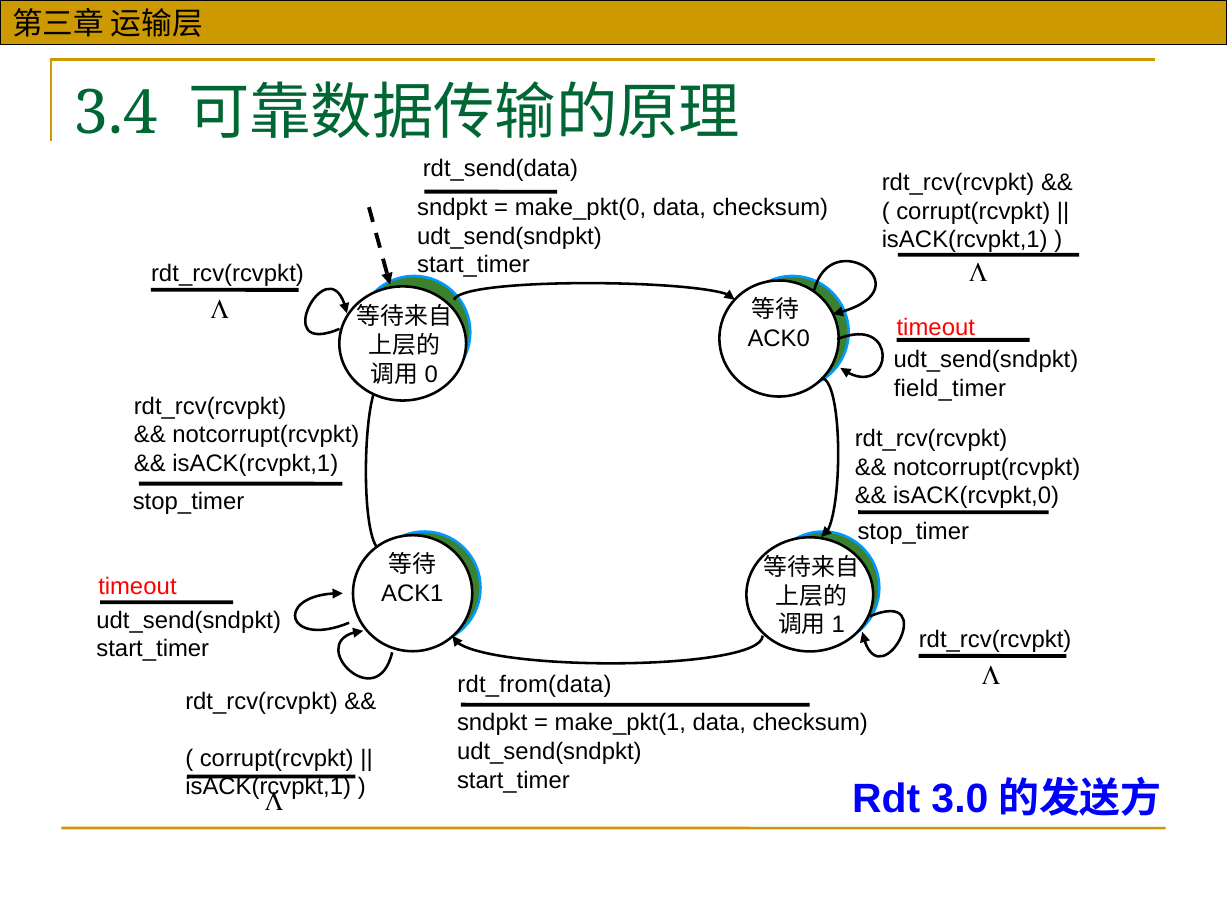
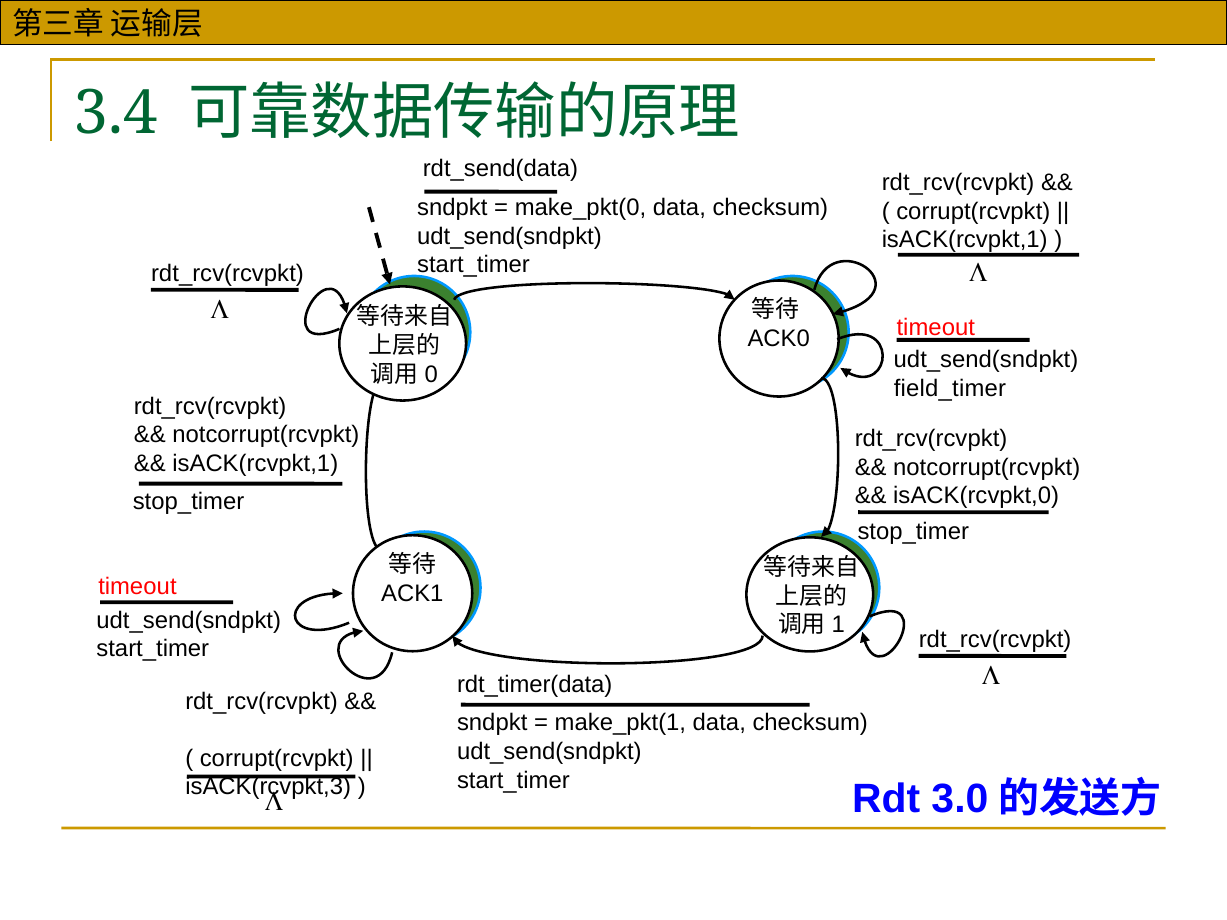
rdt_from(data: rdt_from(data -> rdt_timer(data
isACK(rcvpkt,1 at (268, 787): isACK(rcvpkt,1 -> isACK(rcvpkt,3
